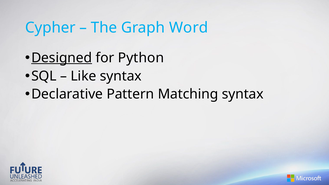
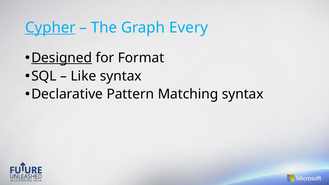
Cypher underline: none -> present
Word: Word -> Every
Python: Python -> Format
